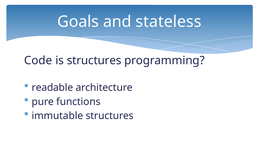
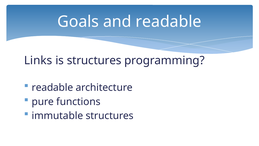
and stateless: stateless -> readable
Code: Code -> Links
